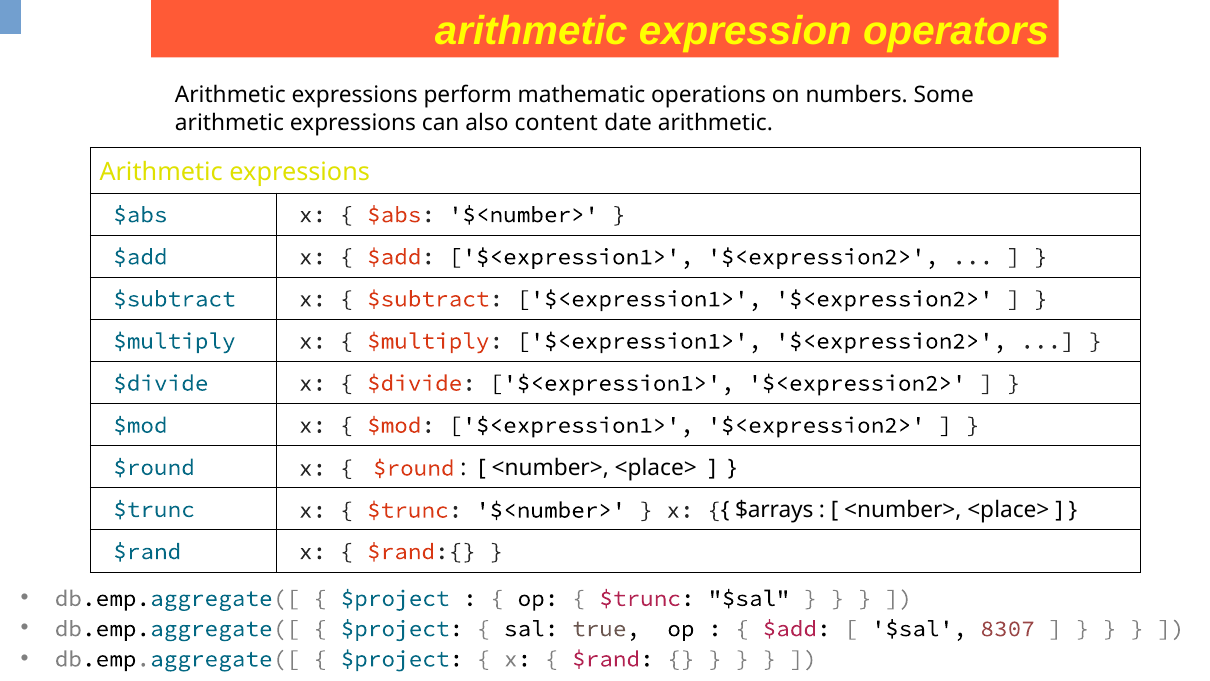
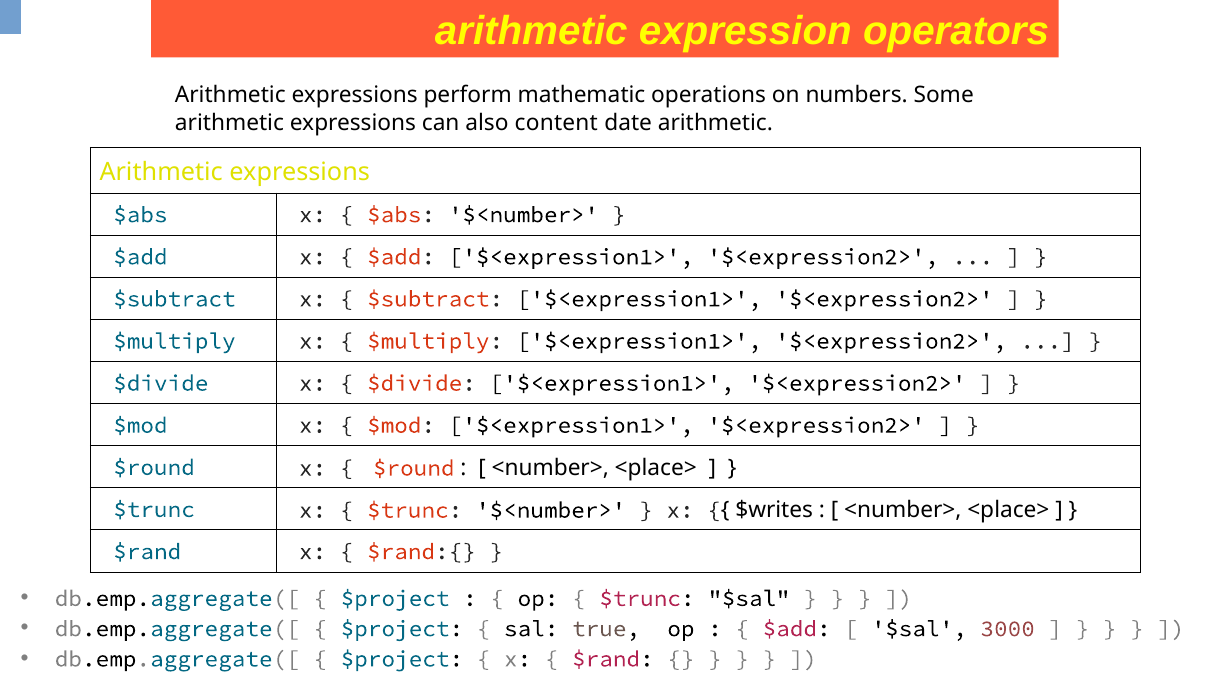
$arrays: $arrays -> $writes
8307: 8307 -> 3000
